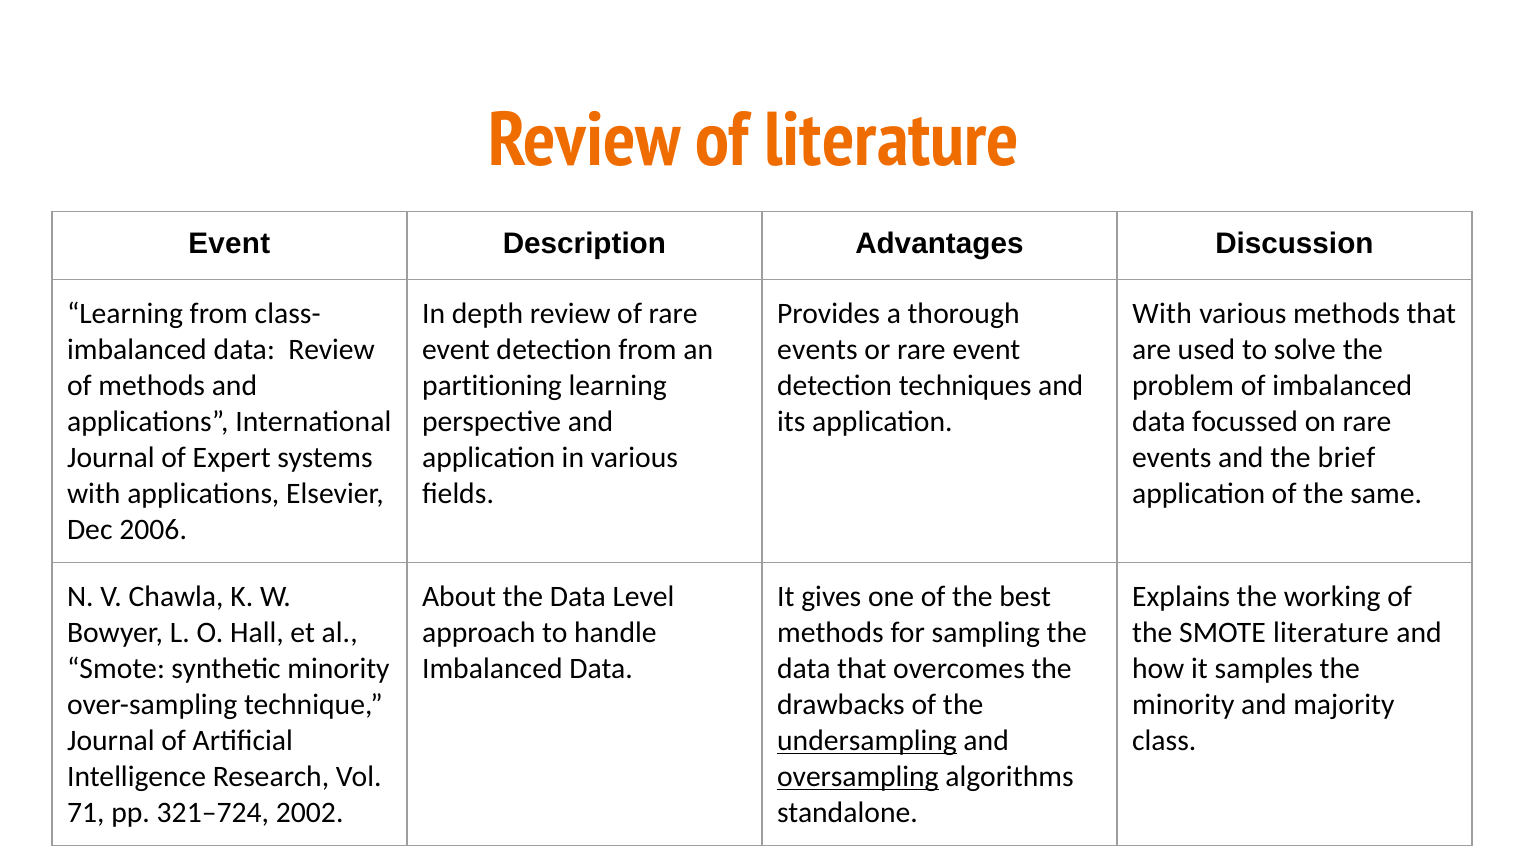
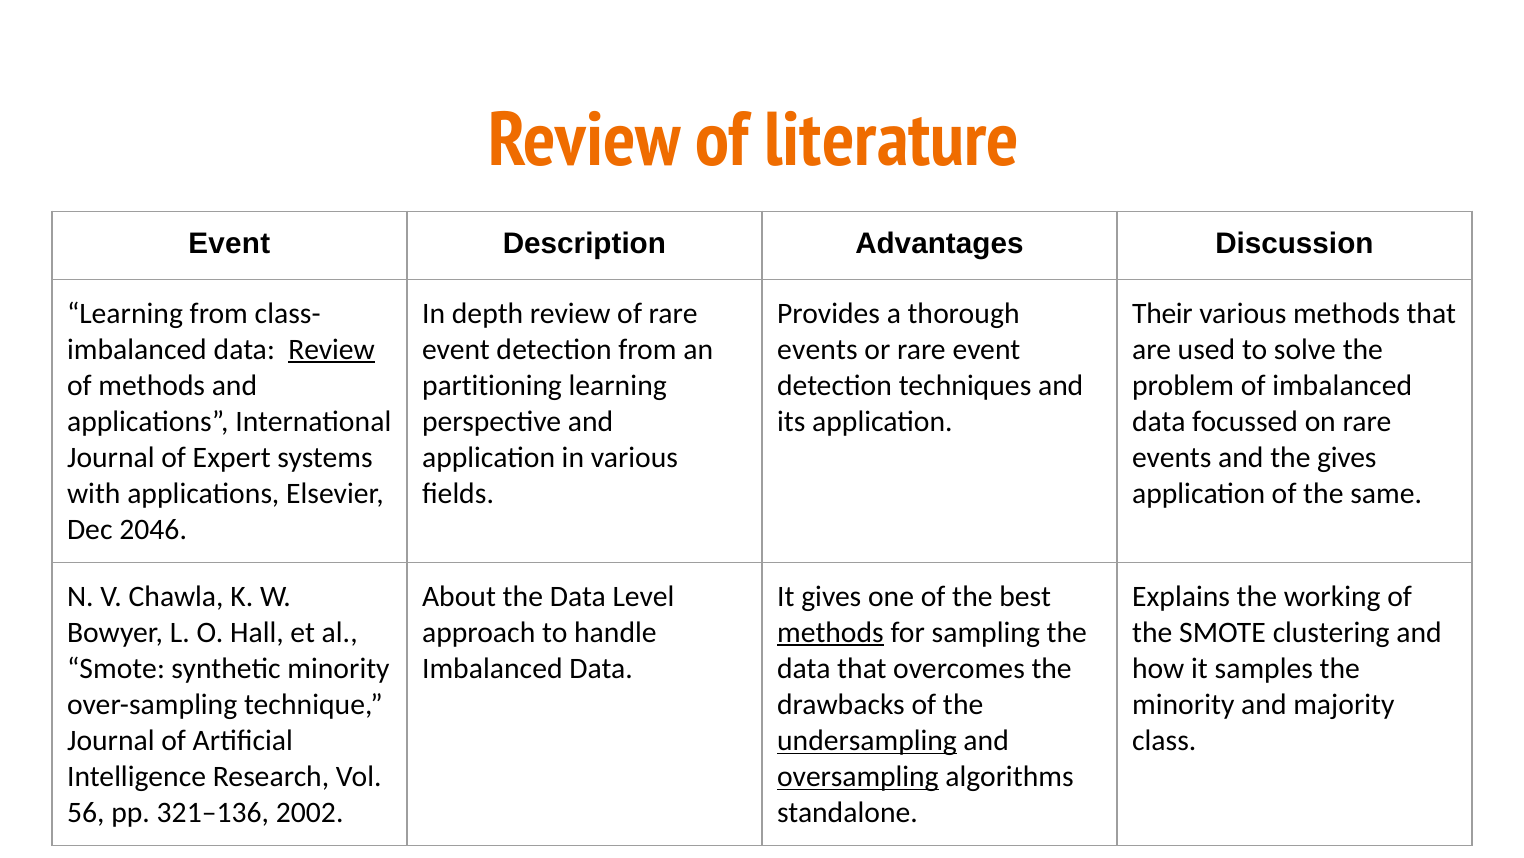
With at (1162, 313): With -> Their
Review at (332, 349) underline: none -> present
the brief: brief -> gives
2006: 2006 -> 2046
methods at (830, 632) underline: none -> present
SMOTE literature: literature -> clustering
71: 71 -> 56
321–724: 321–724 -> 321–136
